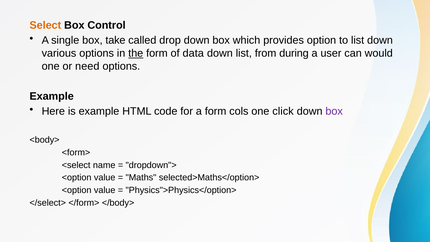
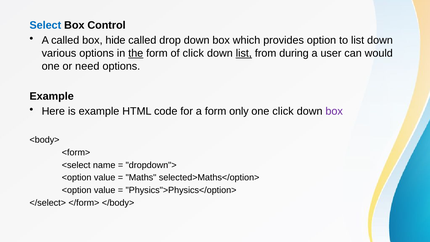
Select colour: orange -> blue
A single: single -> called
take: take -> hide
of data: data -> click
list at (244, 53) underline: none -> present
cols: cols -> only
